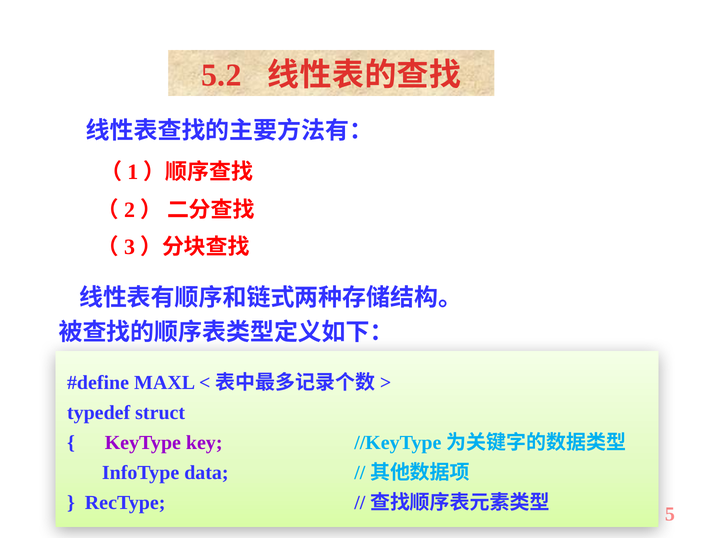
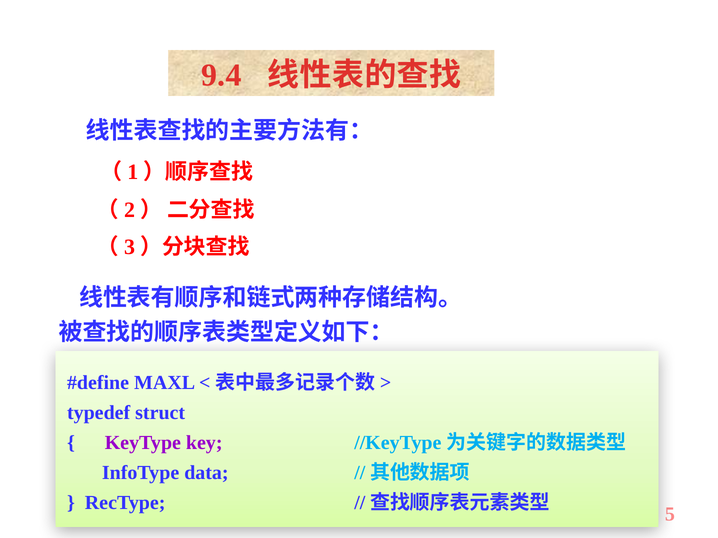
5.2: 5.2 -> 9.4
